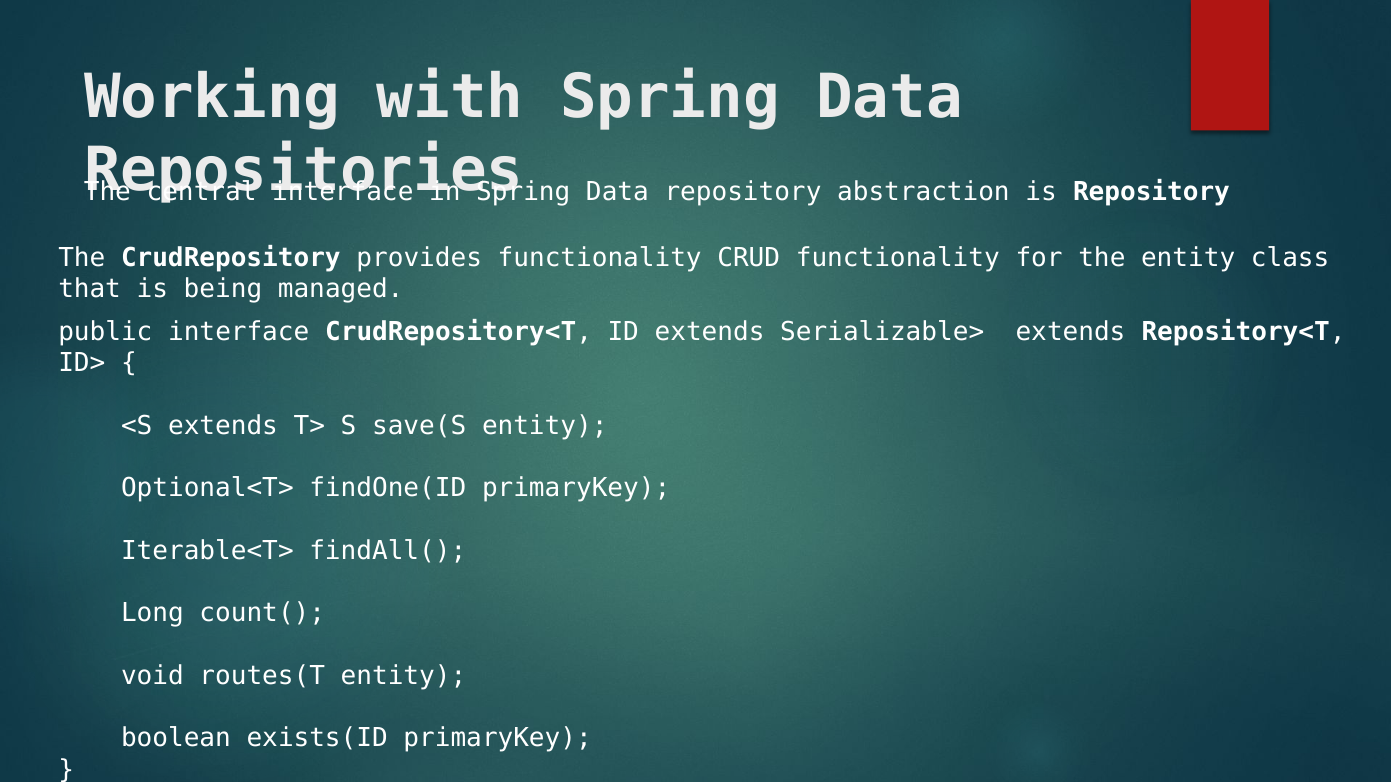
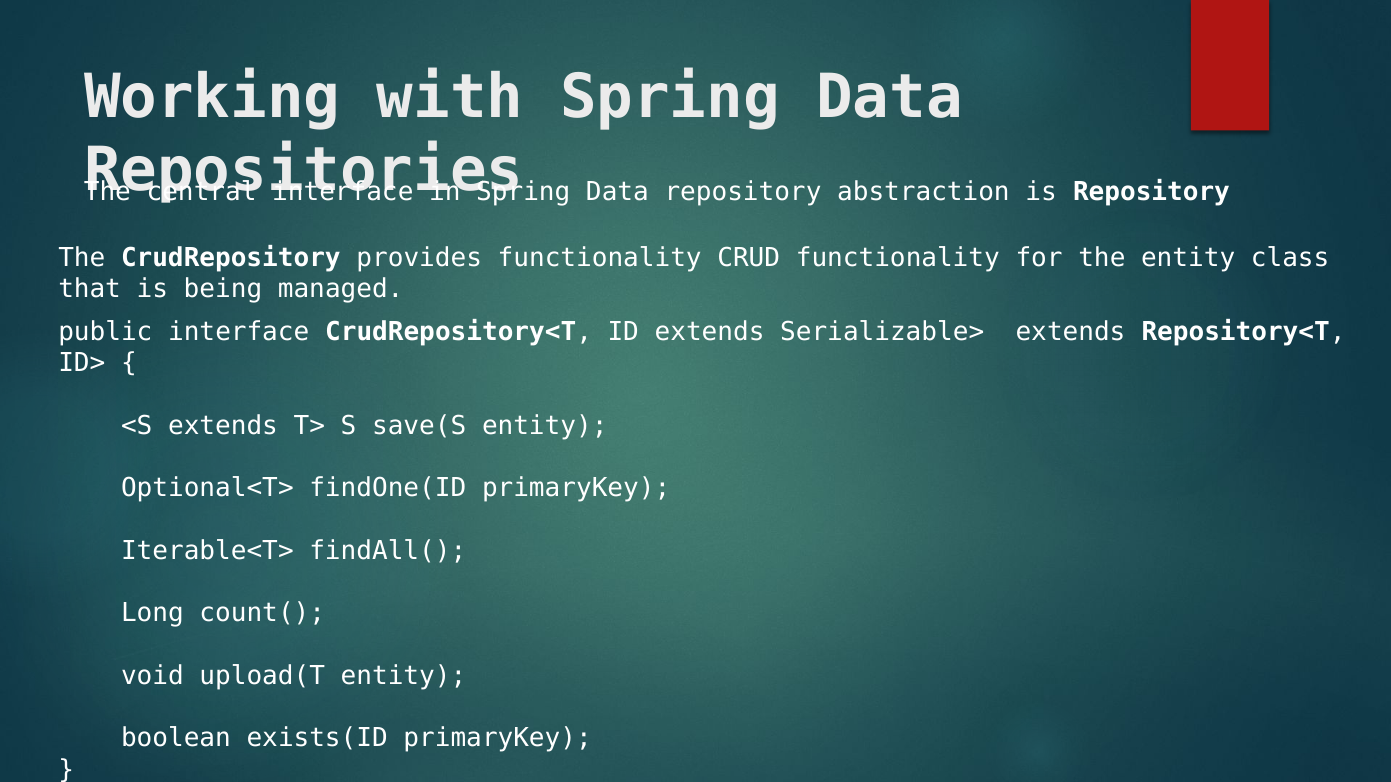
routes(T: routes(T -> upload(T
